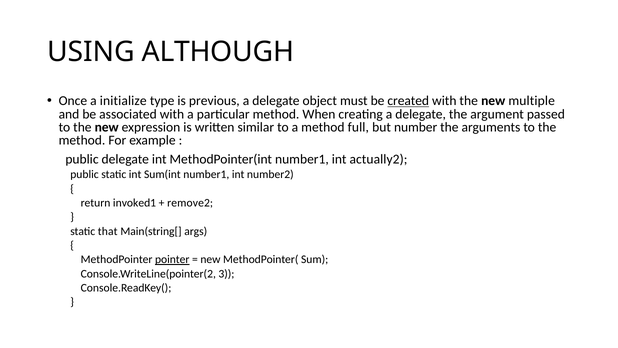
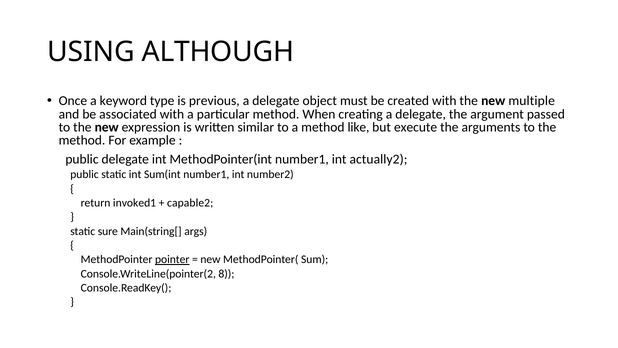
initialize: initialize -> keyword
created underline: present -> none
full: full -> like
number: number -> execute
remove2: remove2 -> capable2
that: that -> sure
3: 3 -> 8
